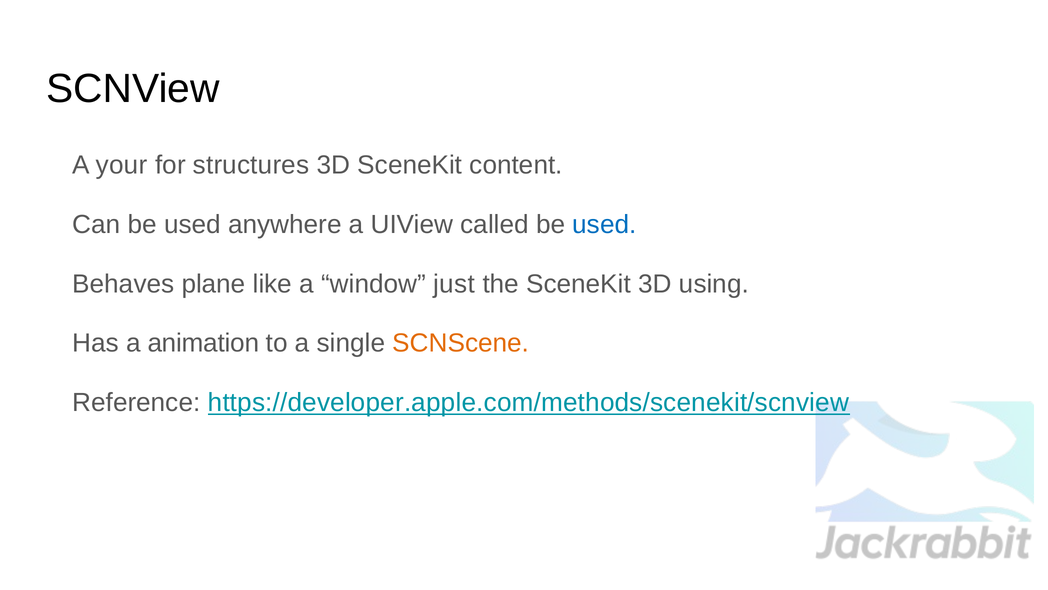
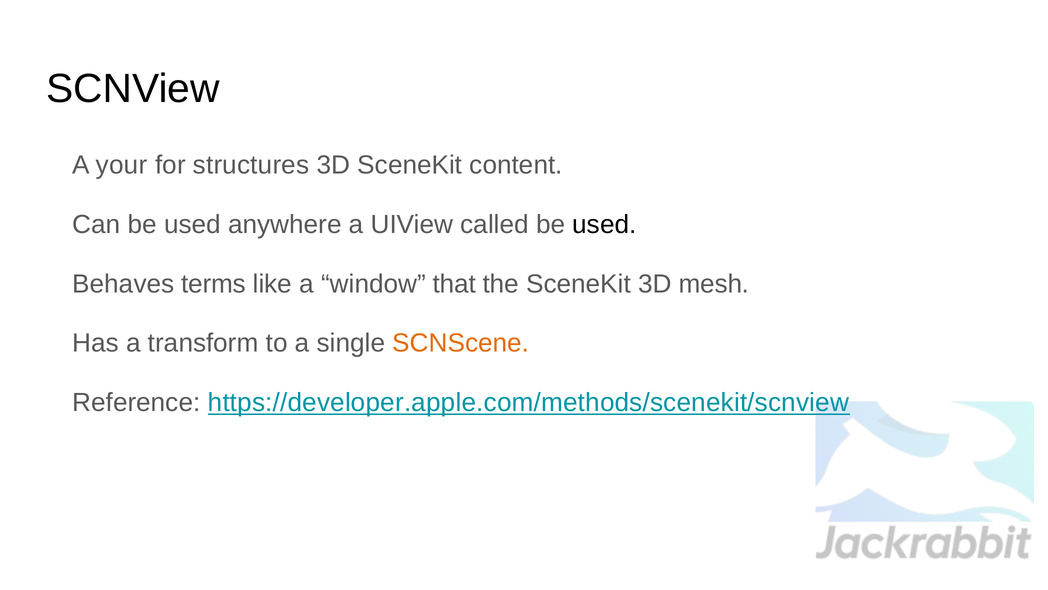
used at (604, 224) colour: blue -> black
plane: plane -> terms
just: just -> that
using: using -> mesh
animation: animation -> transform
